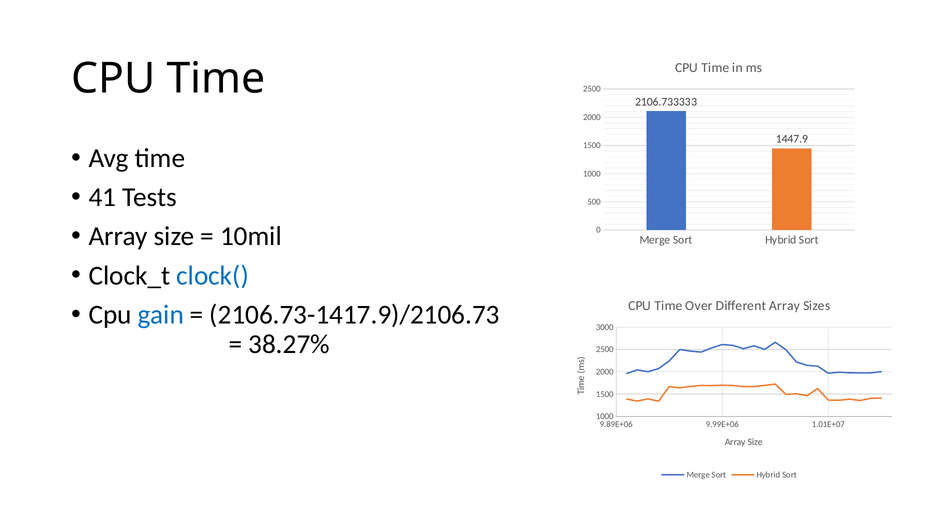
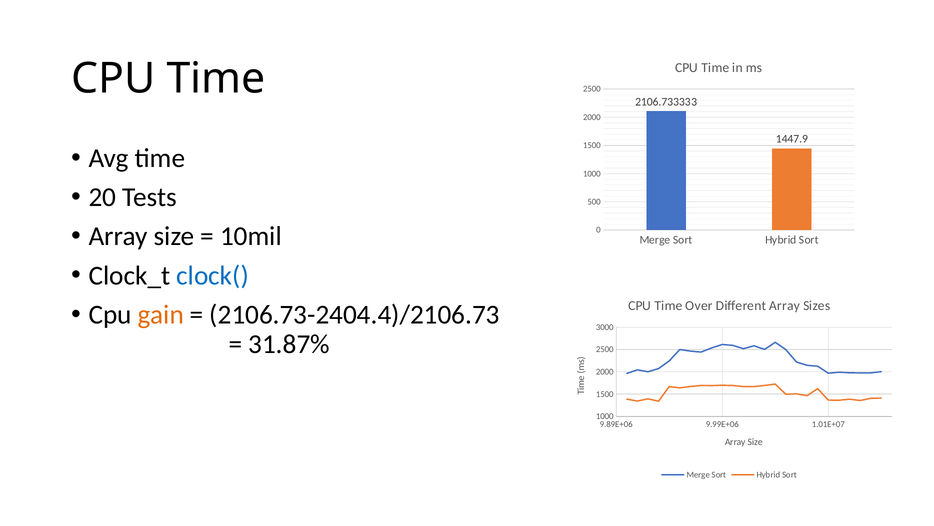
41: 41 -> 20
gain colour: blue -> orange
2106.73-1417.9)/2106.73: 2106.73-1417.9)/2106.73 -> 2106.73-2404.4)/2106.73
38.27%: 38.27% -> 31.87%
